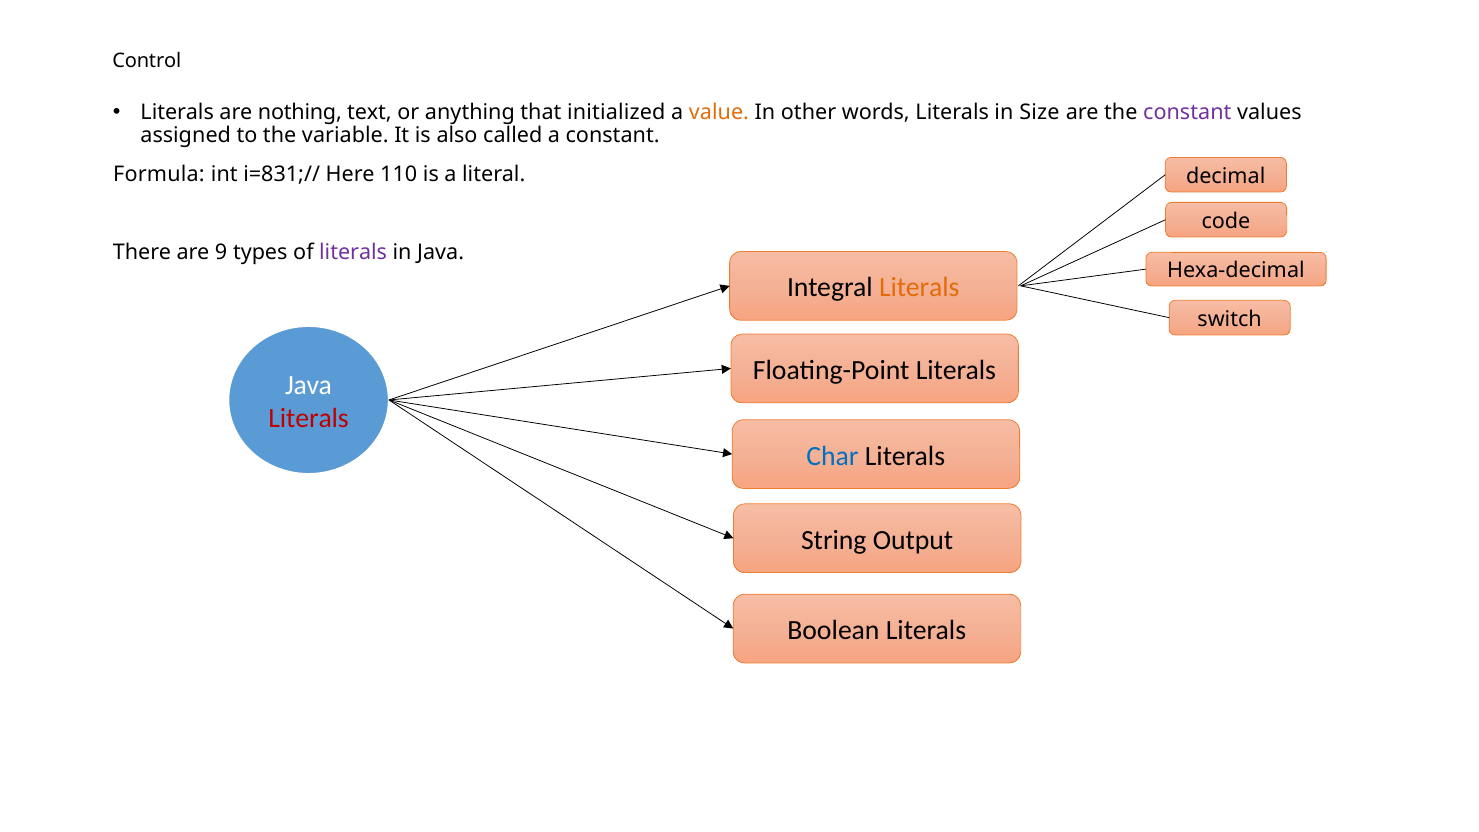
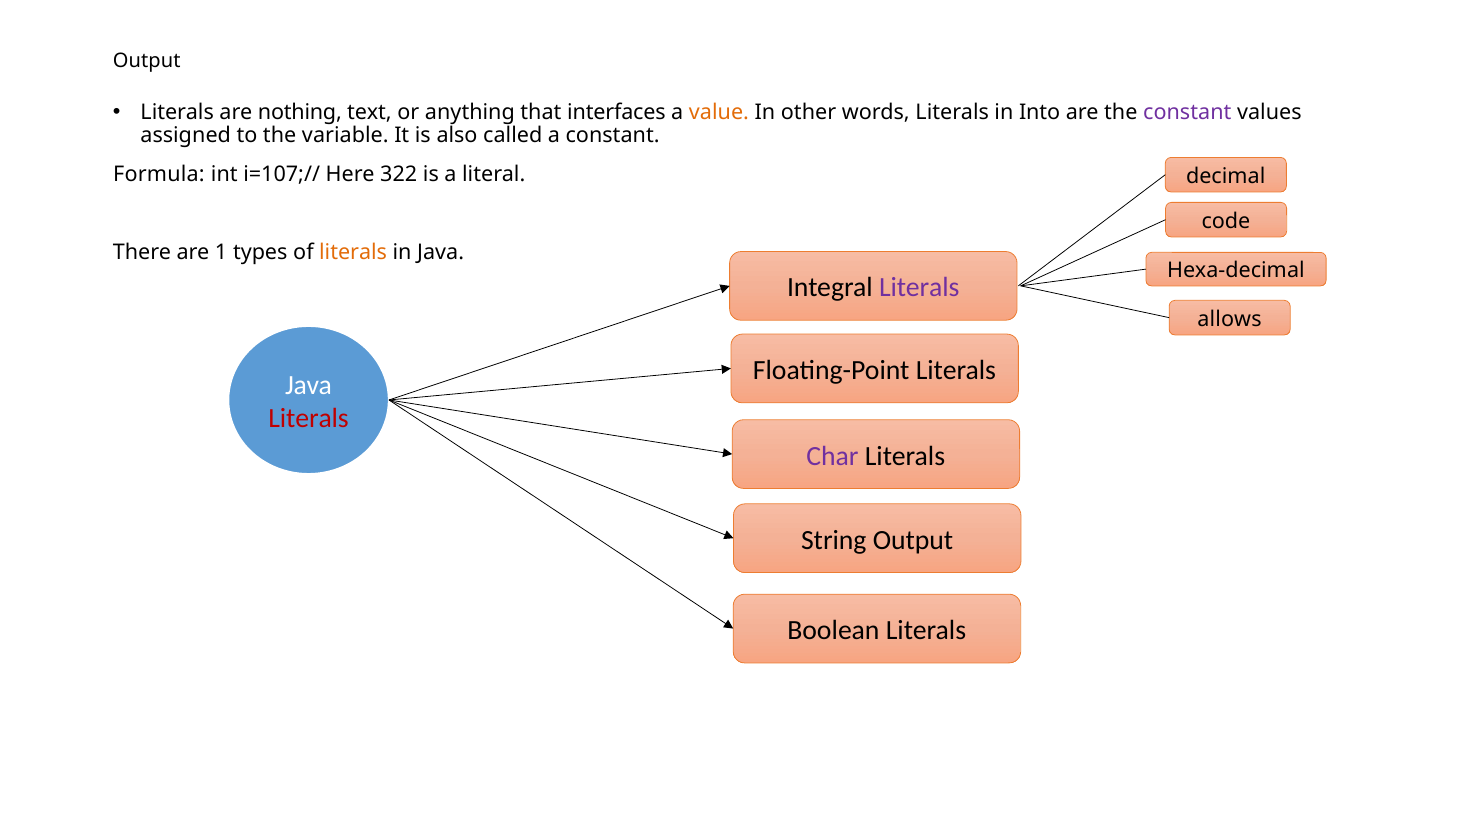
Control at (147, 61): Control -> Output
initialized: initialized -> interfaces
Size: Size -> Into
i=831;//: i=831;// -> i=107;//
110: 110 -> 322
9: 9 -> 1
literals at (353, 252) colour: purple -> orange
Literals at (919, 288) colour: orange -> purple
switch: switch -> allows
Char colour: blue -> purple
